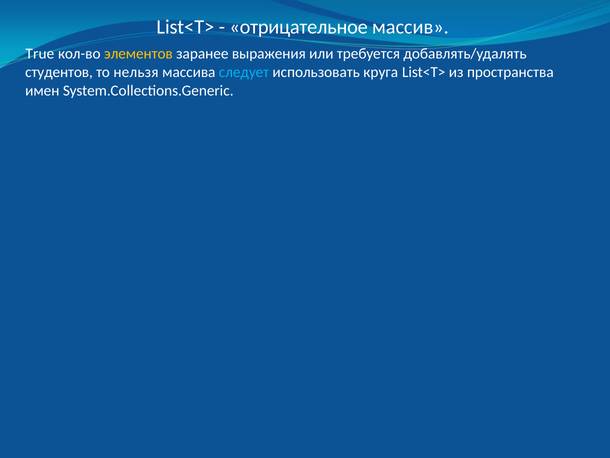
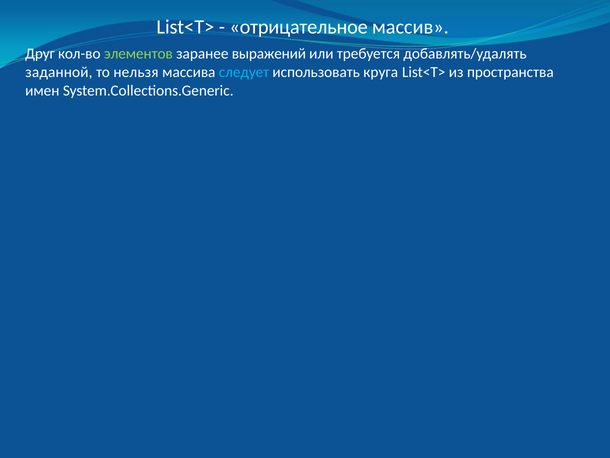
True: True -> Друг
элементов colour: yellow -> light green
выражения: выражения -> выражений
студентов: студентов -> заданной
